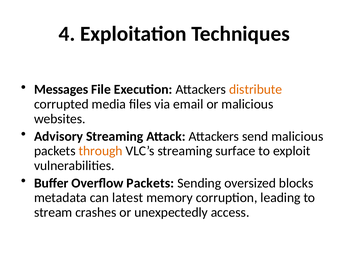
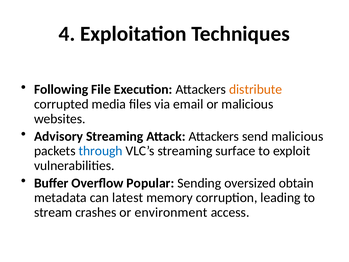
Messages: Messages -> Following
through colour: orange -> blue
Overflow Packets: Packets -> Popular
blocks: blocks -> obtain
unexpectedly: unexpectedly -> environment
